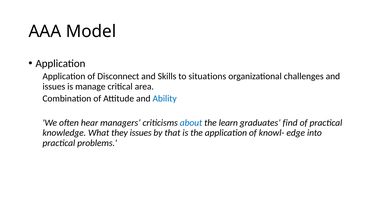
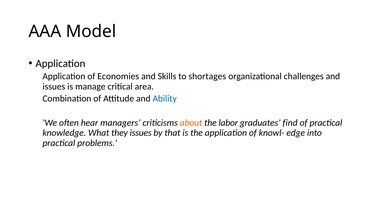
Disconnect: Disconnect -> Economies
situations: situations -> shortages
about colour: blue -> orange
learn: learn -> labor
